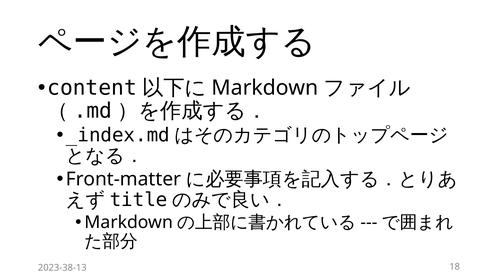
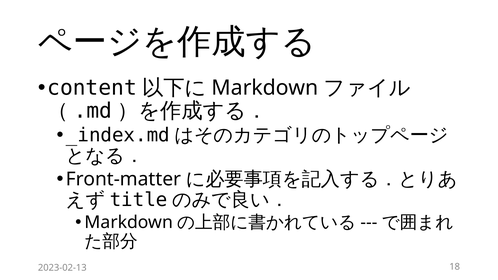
2023-38-13: 2023-38-13 -> 2023-02-13
